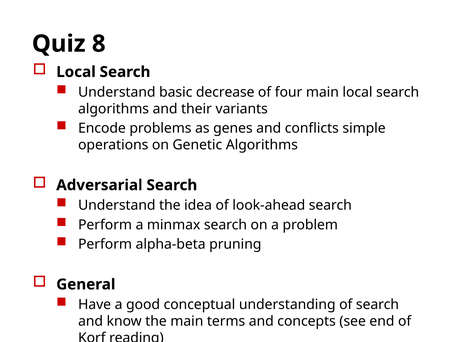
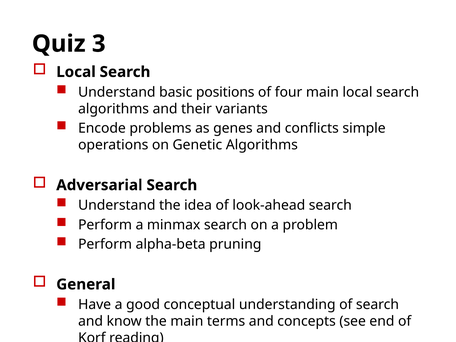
8: 8 -> 3
decrease: decrease -> positions
